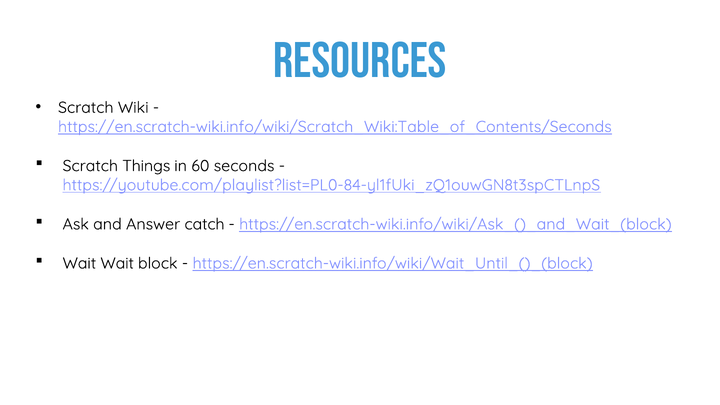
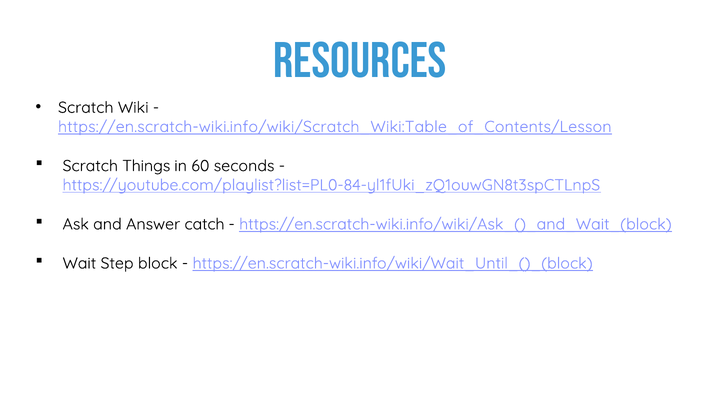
https://en.scratch-wiki.info/wiki/Scratch_Wiki:Table_of_Contents/Seconds: https://en.scratch-wiki.info/wiki/Scratch_Wiki:Table_of_Contents/Seconds -> https://en.scratch-wiki.info/wiki/Scratch_Wiki:Table_of_Contents/Lesson
Wait Wait: Wait -> Step
